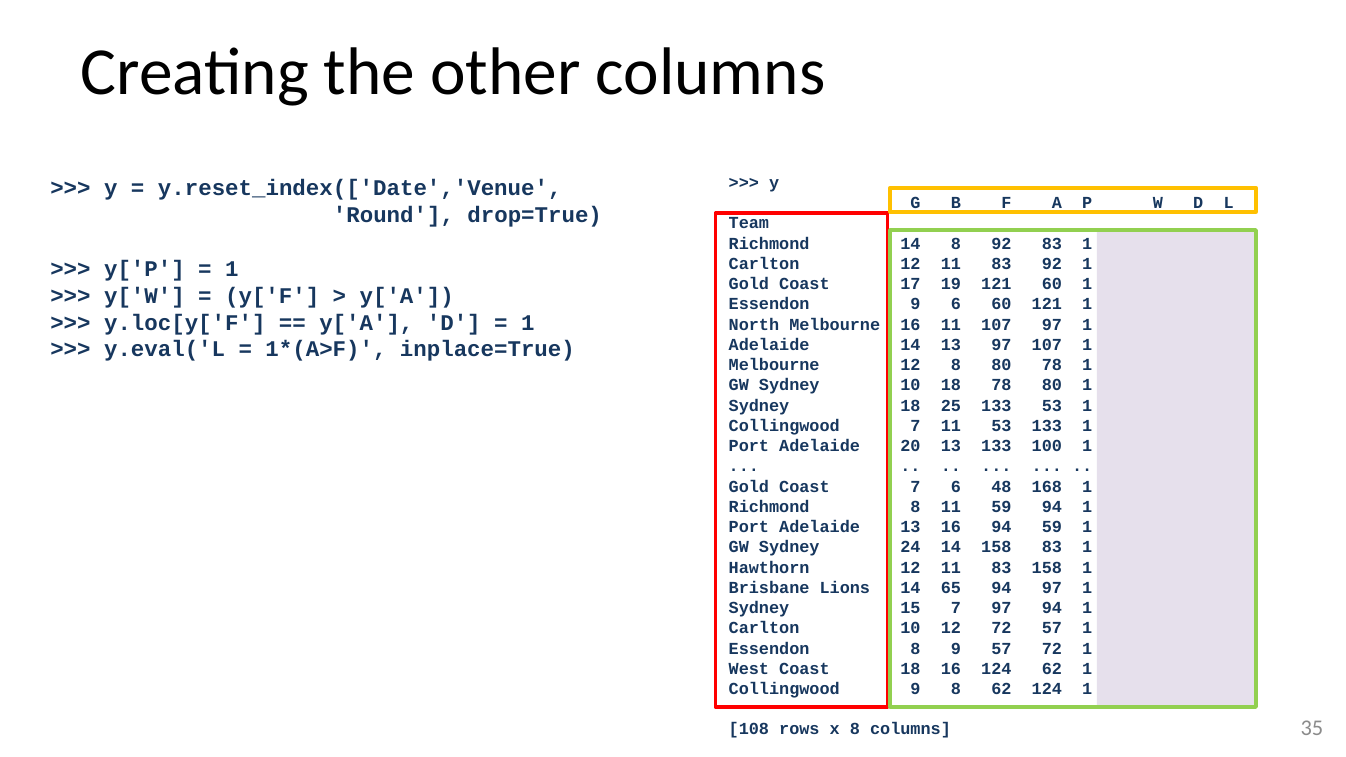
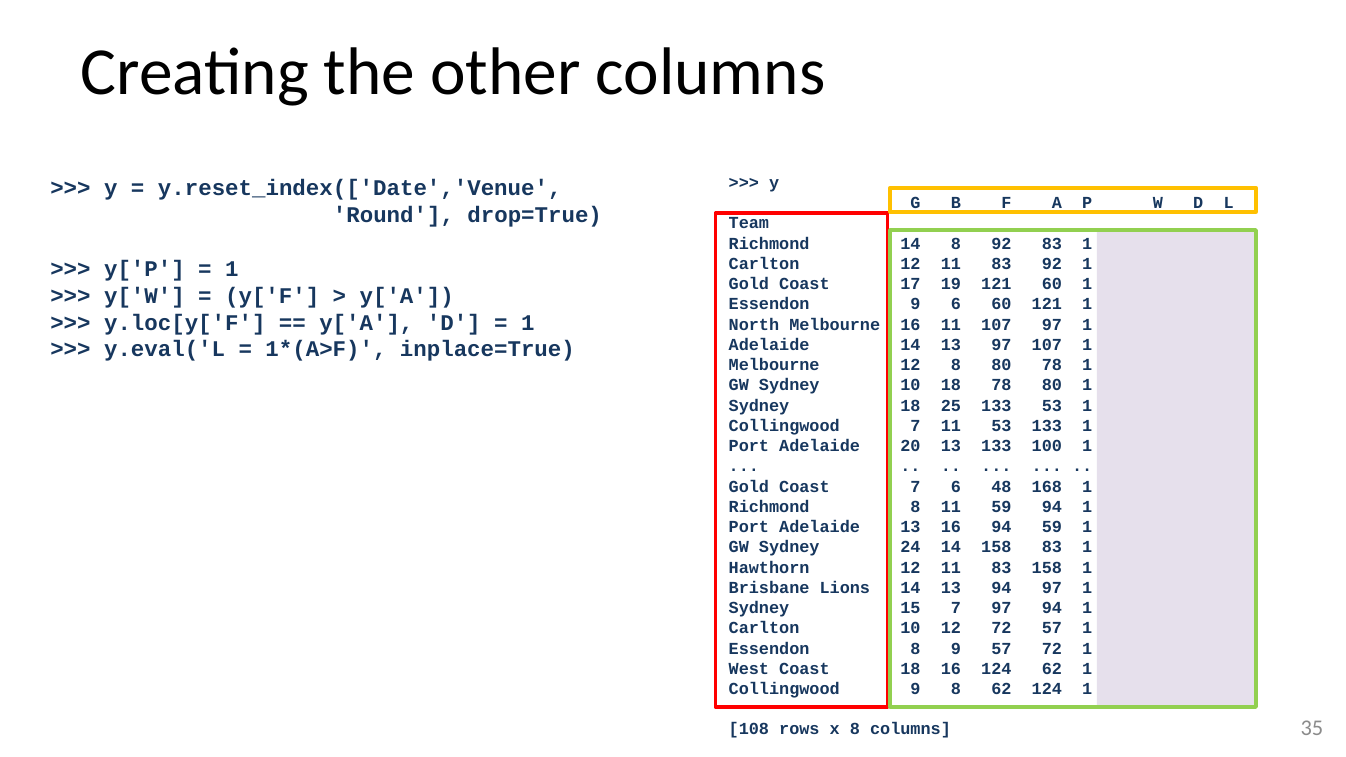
Lions 14 65: 65 -> 13
